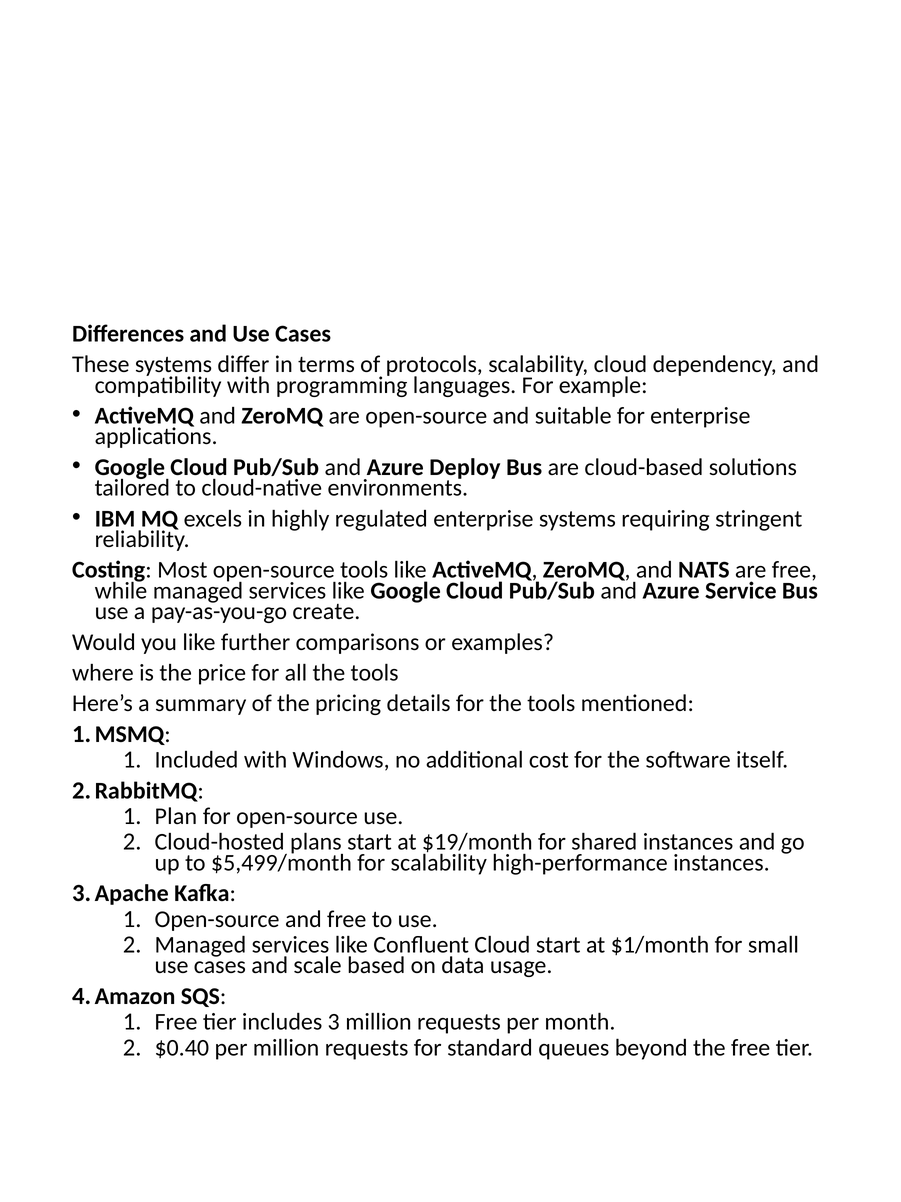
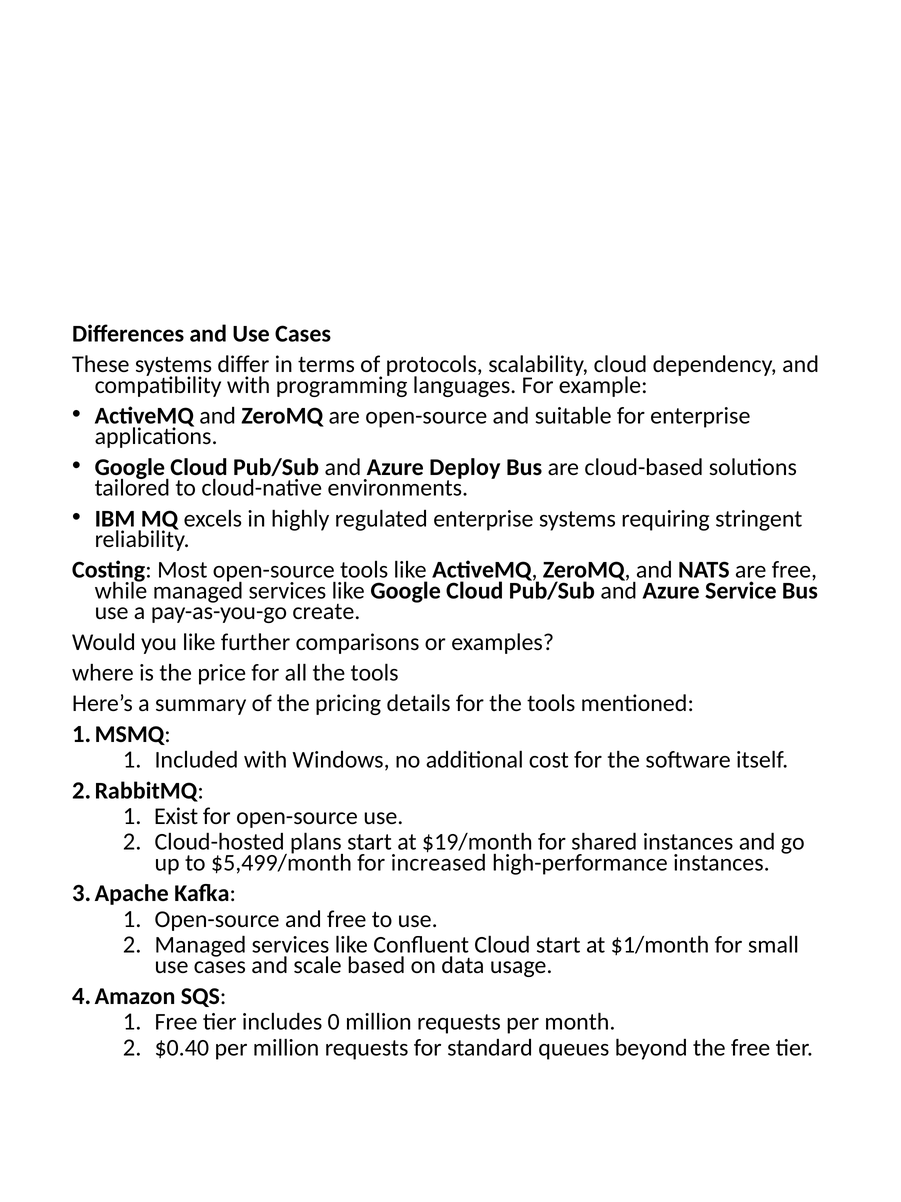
Plan: Plan -> Exist
for scalability: scalability -> increased
3: 3 -> 0
